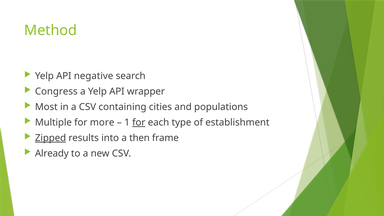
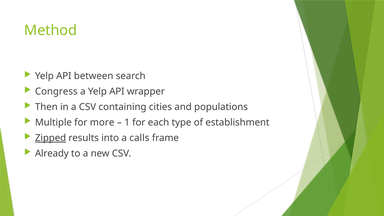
negative: negative -> between
Most: Most -> Then
for at (139, 122) underline: present -> none
then: then -> calls
